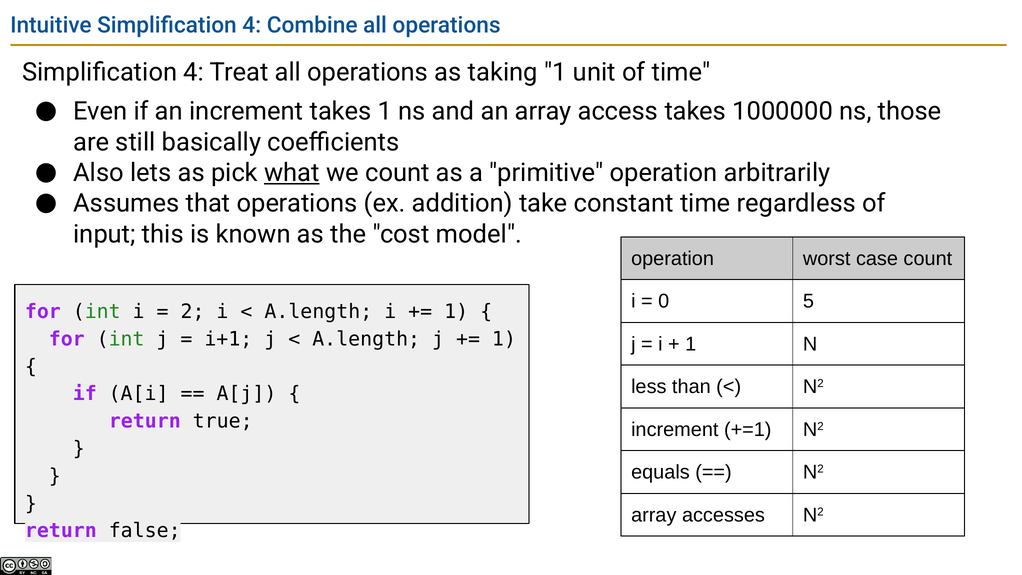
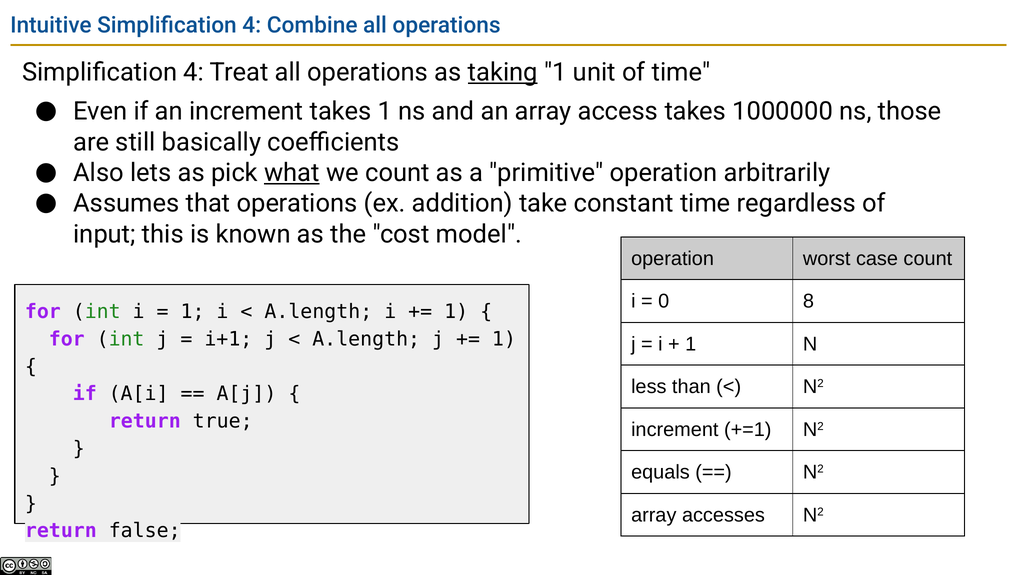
taking underline: none -> present
5: 5 -> 8
2 at (193, 312): 2 -> 1
